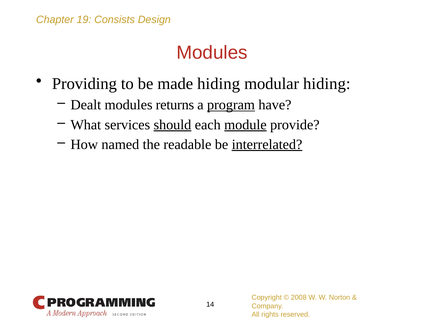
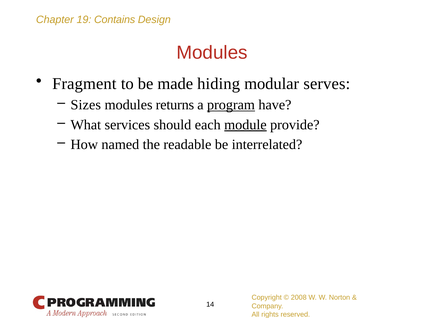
Consists: Consists -> Contains
Providing: Providing -> Fragment
modular hiding: hiding -> serves
Dealt: Dealt -> Sizes
should underline: present -> none
interrelated underline: present -> none
